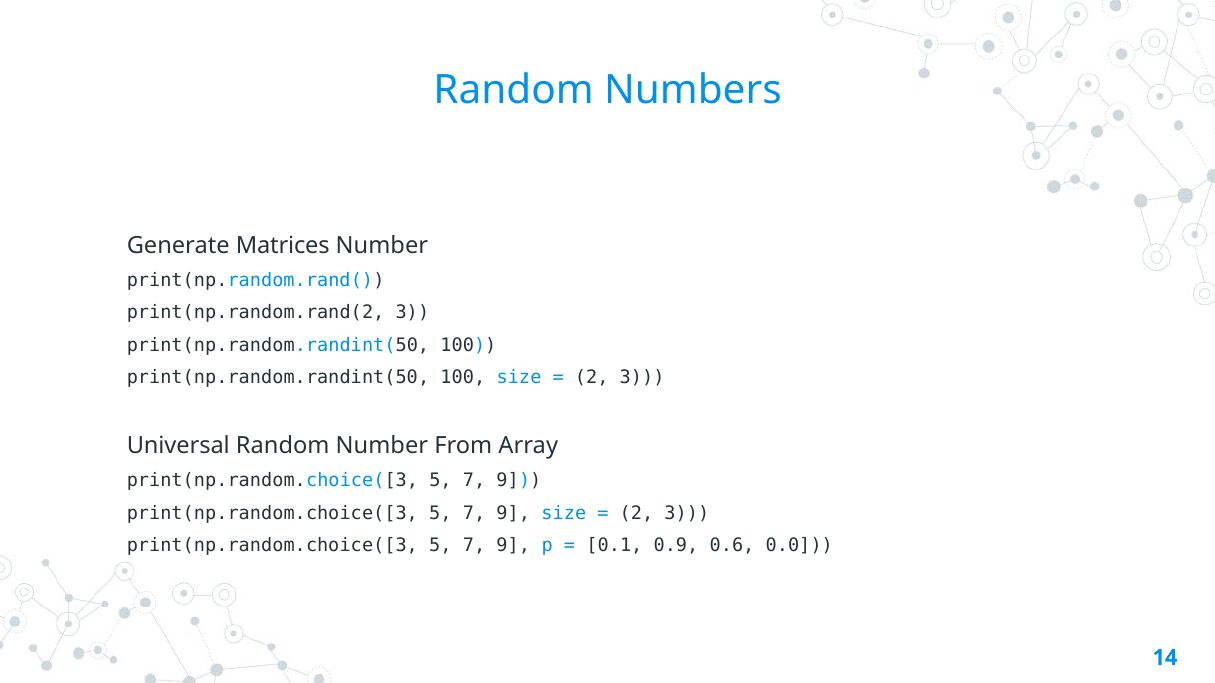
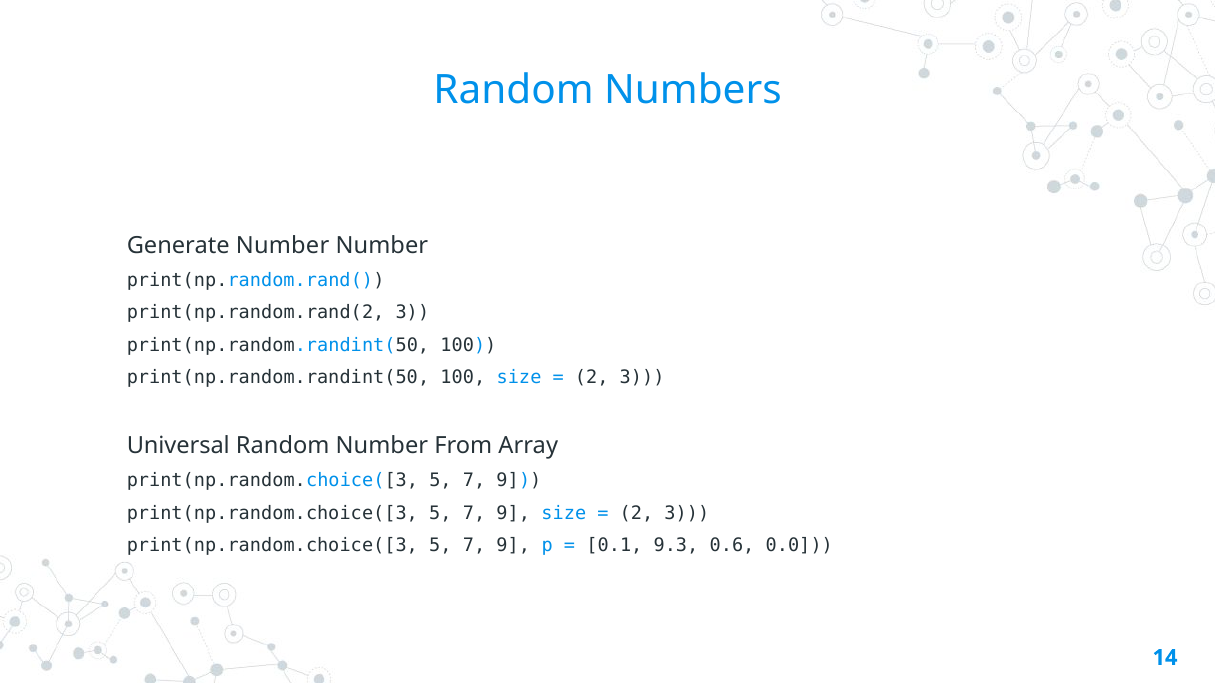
Generate Matrices: Matrices -> Number
0.9: 0.9 -> 9.3
